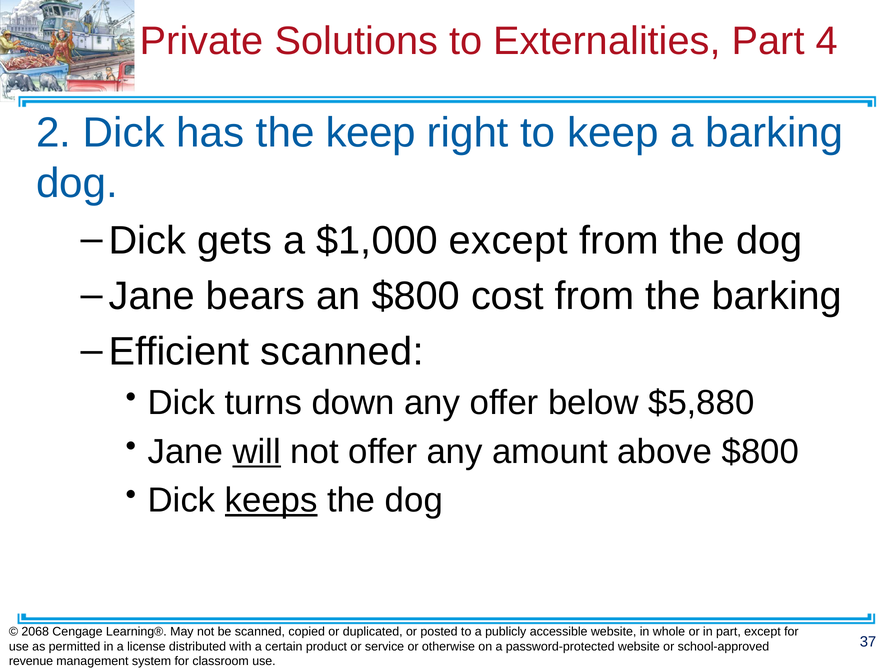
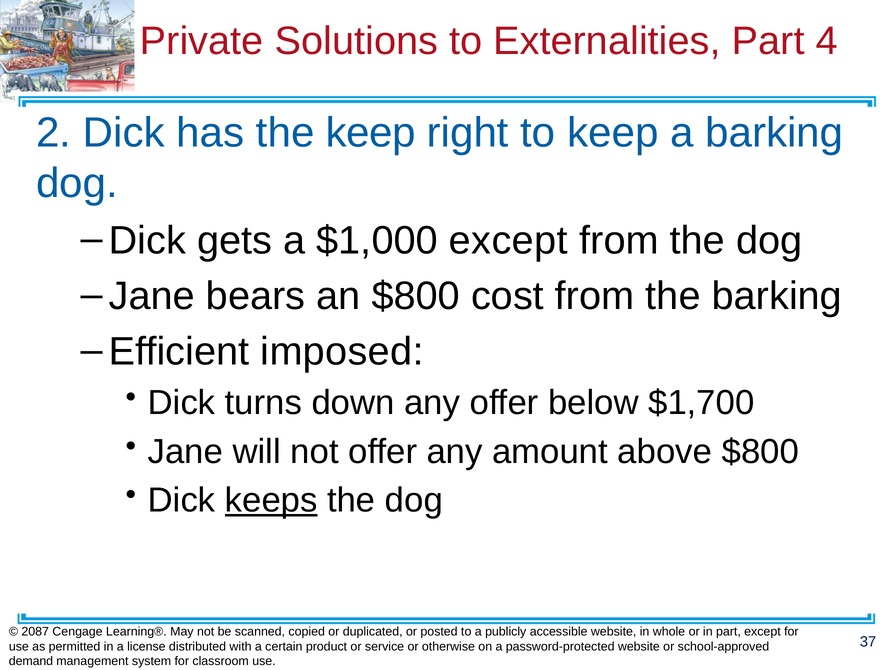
Efficient scanned: scanned -> imposed
$5,880: $5,880 -> $1,700
will underline: present -> none
2068: 2068 -> 2087
revenue: revenue -> demand
